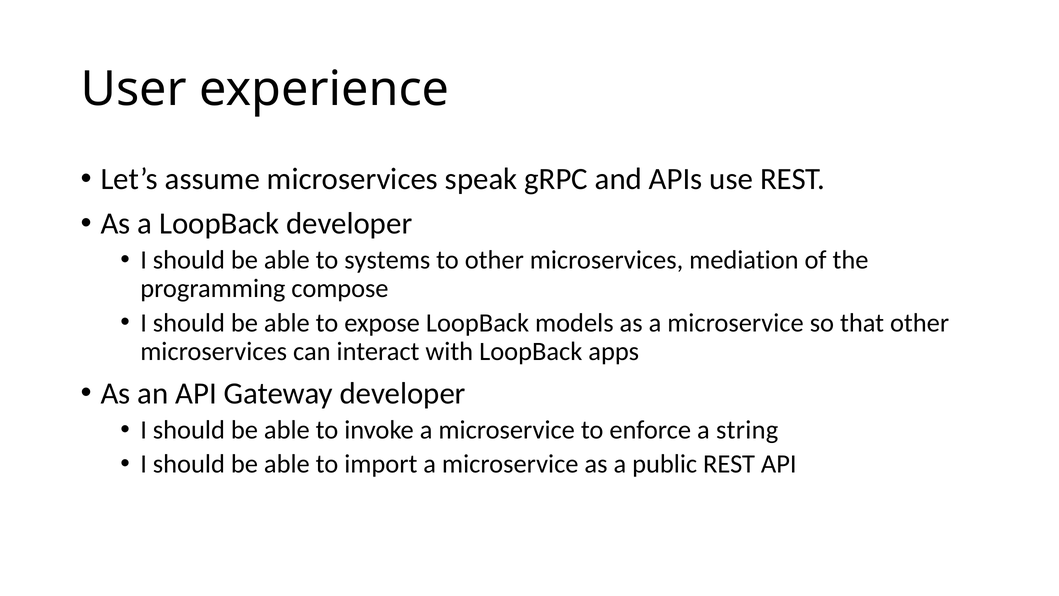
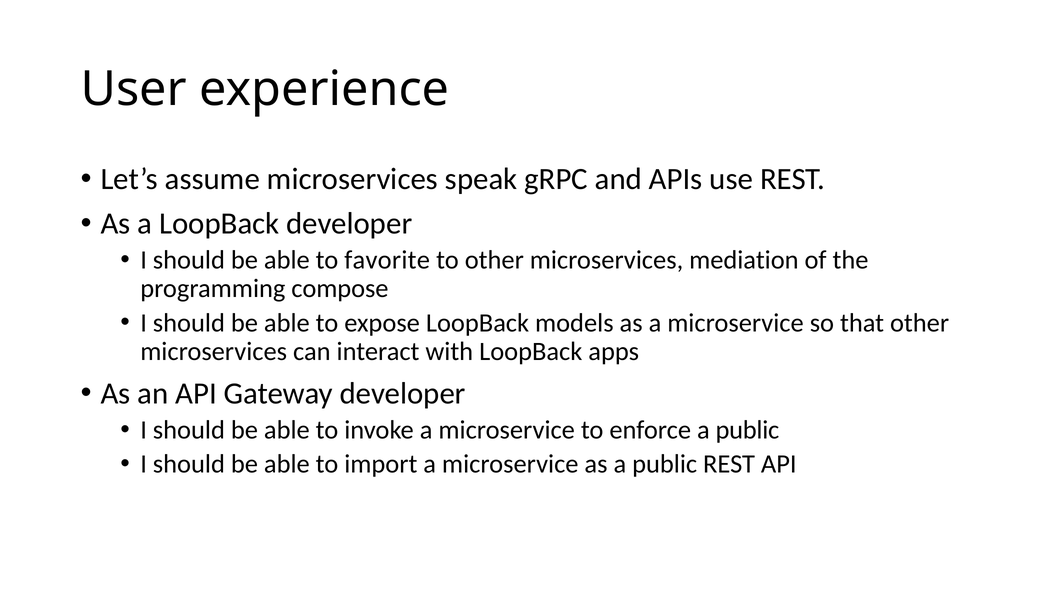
systems: systems -> favorite
enforce a string: string -> public
